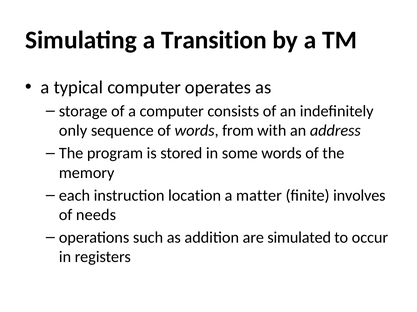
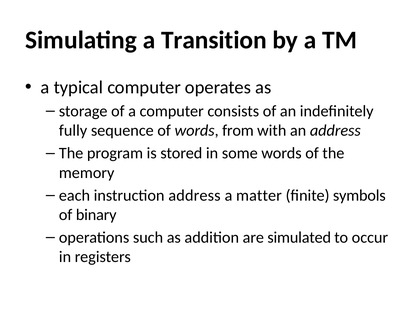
only: only -> fully
instruction location: location -> address
involves: involves -> symbols
needs: needs -> binary
